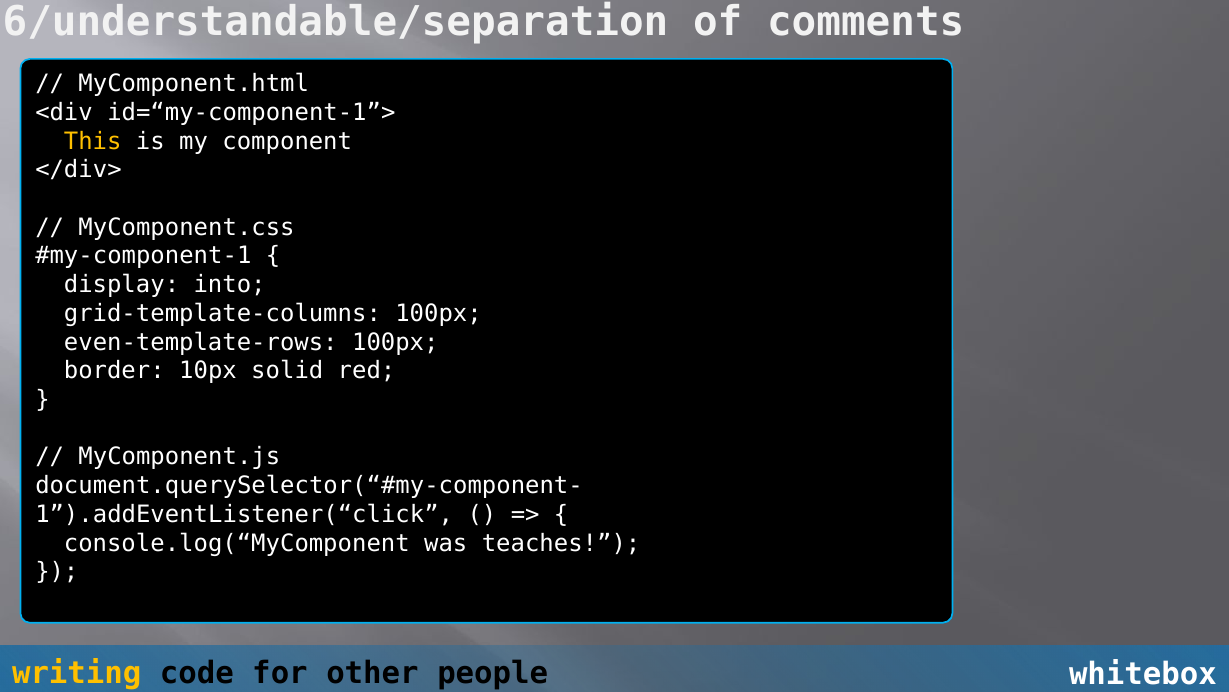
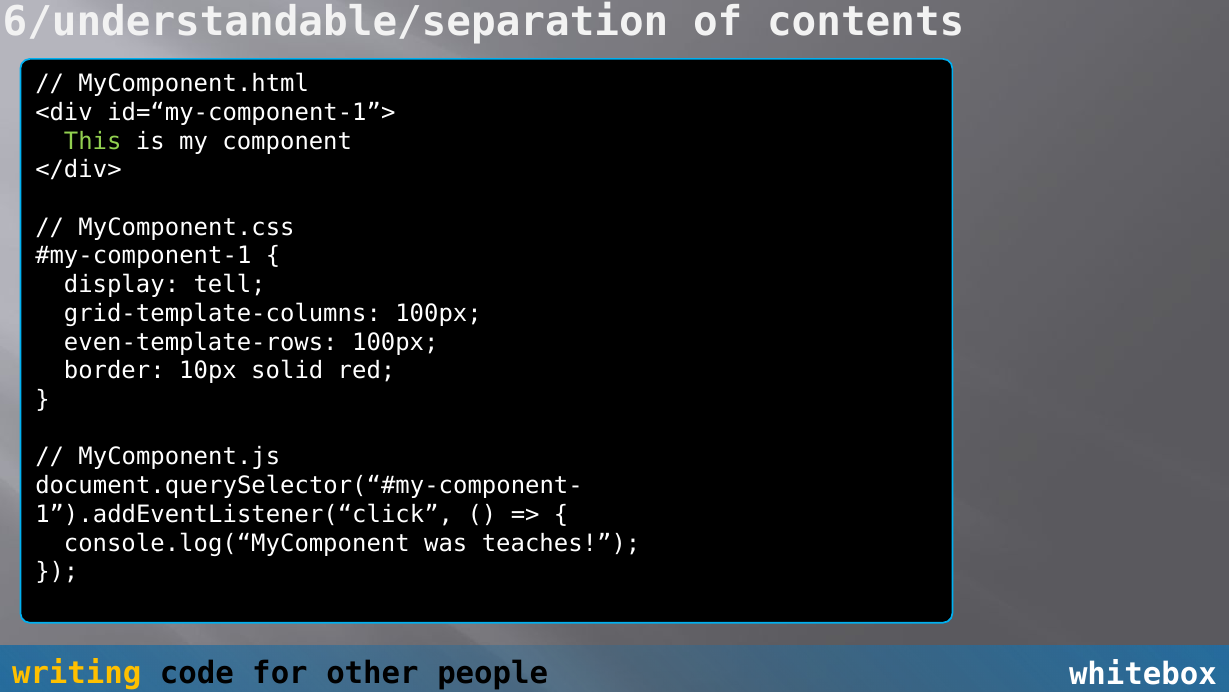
comments: comments -> contents
This colour: yellow -> light green
into: into -> tell
